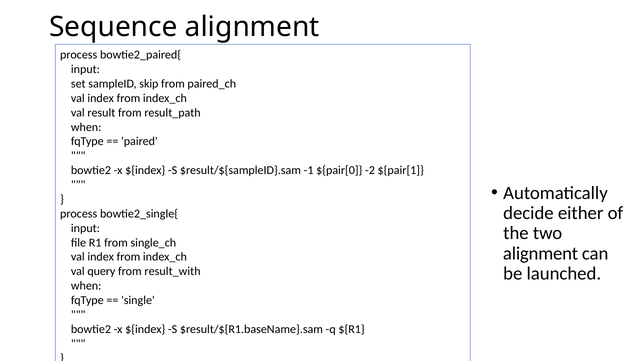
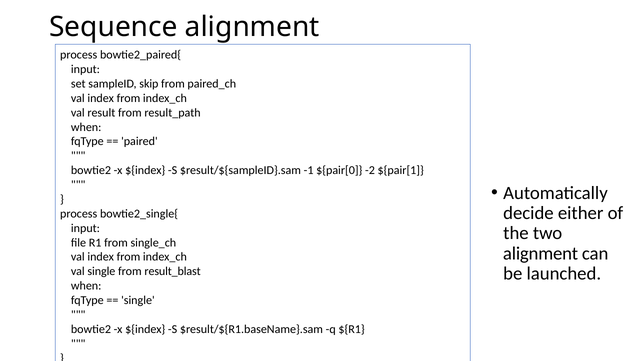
val query: query -> single
result_with: result_with -> result_blast
